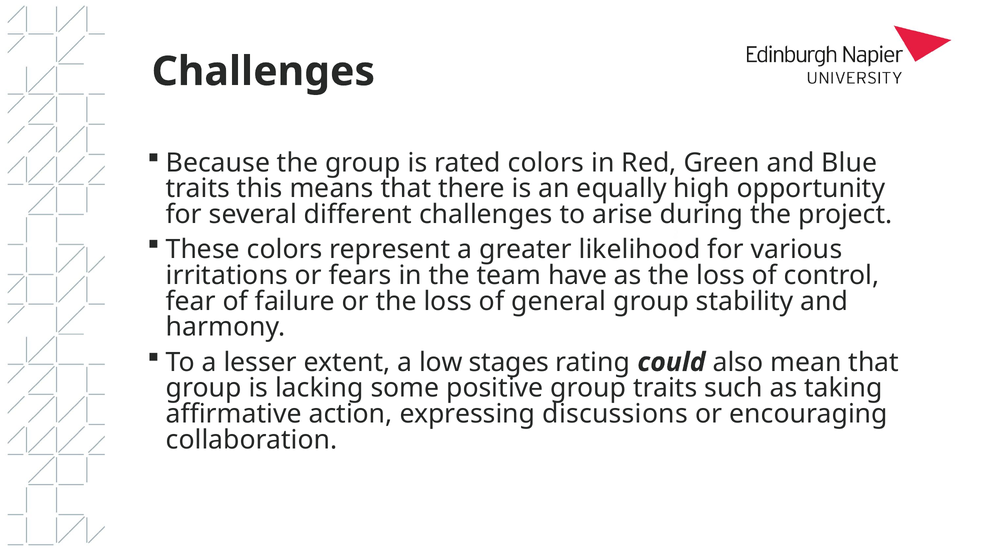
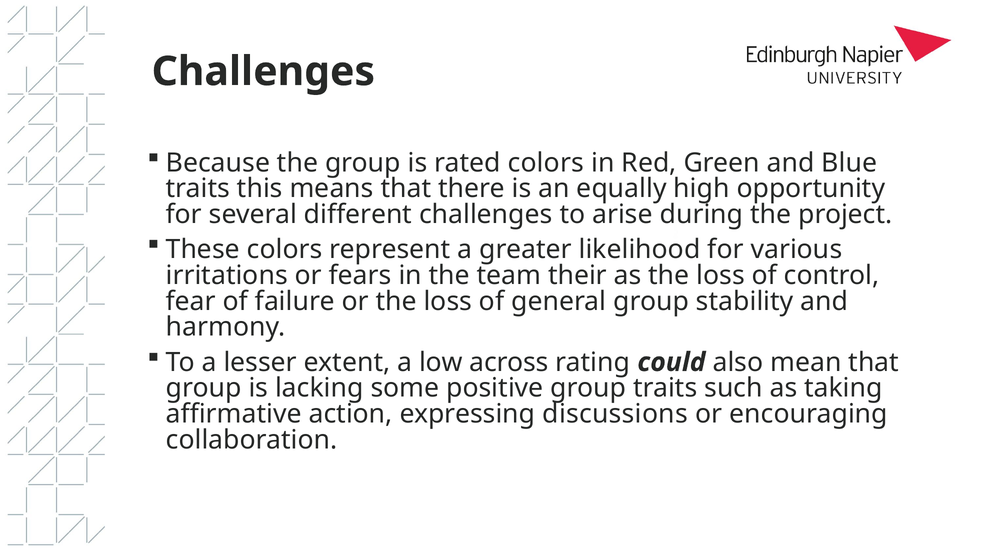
have: have -> their
stages: stages -> across
